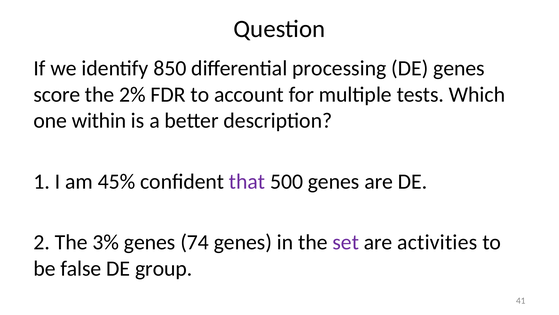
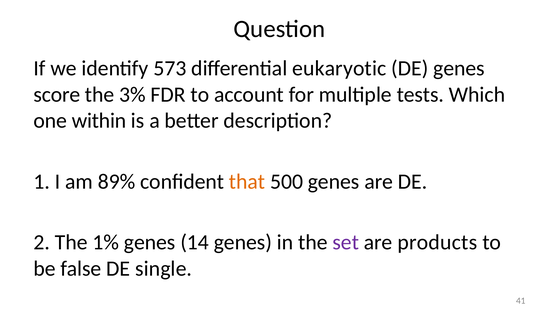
850: 850 -> 573
processing: processing -> eukaryotic
2%: 2% -> 3%
45%: 45% -> 89%
that colour: purple -> orange
3%: 3% -> 1%
74: 74 -> 14
activities: activities -> products
group: group -> single
